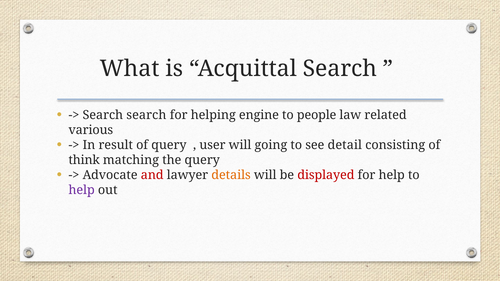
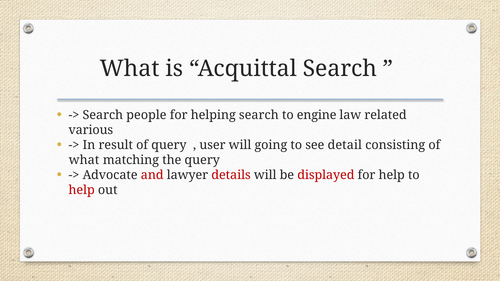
Search search: search -> people
helping engine: engine -> search
people: people -> engine
think at (84, 160): think -> what
details colour: orange -> red
help at (82, 190) colour: purple -> red
